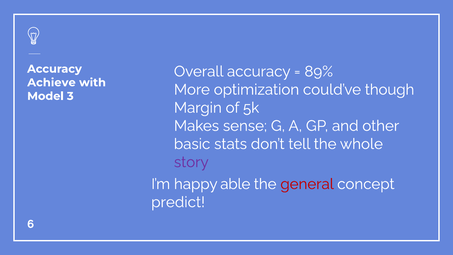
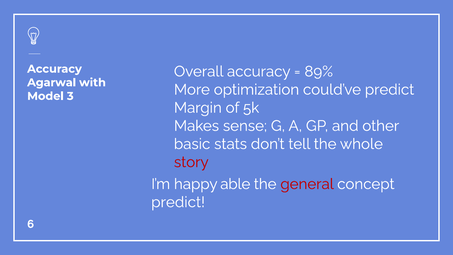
Achieve: Achieve -> Agarwal
could’ve though: though -> predict
story colour: purple -> red
